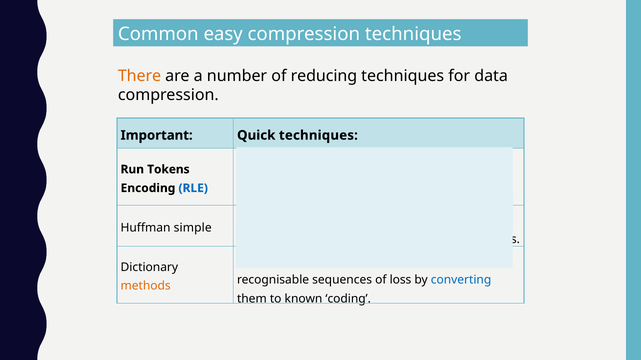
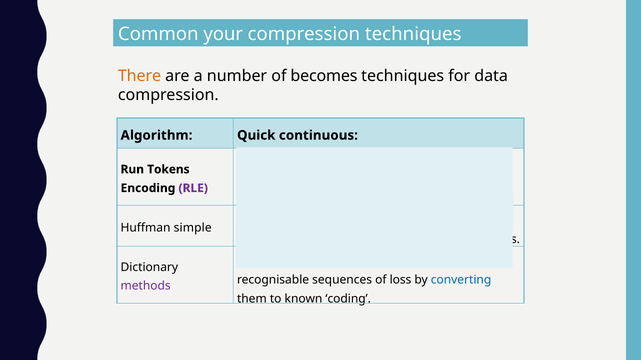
easy: easy -> your
reducing: reducing -> becomes
Important: Important -> Algorithm
Quick techniques: techniques -> continuous
RLE colour: blue -> purple
methods colour: orange -> purple
